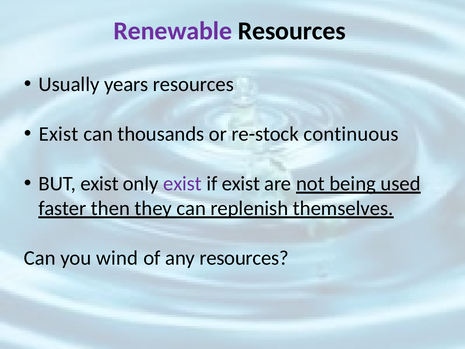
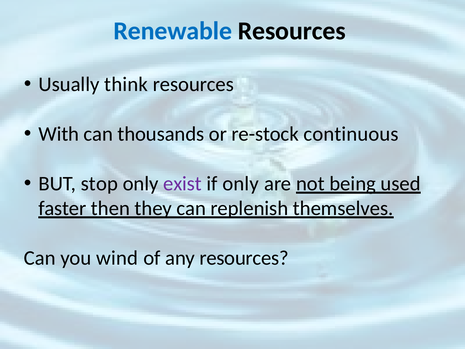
Renewable colour: purple -> blue
years: years -> think
Exist at (59, 134): Exist -> With
BUT exist: exist -> stop
if exist: exist -> only
